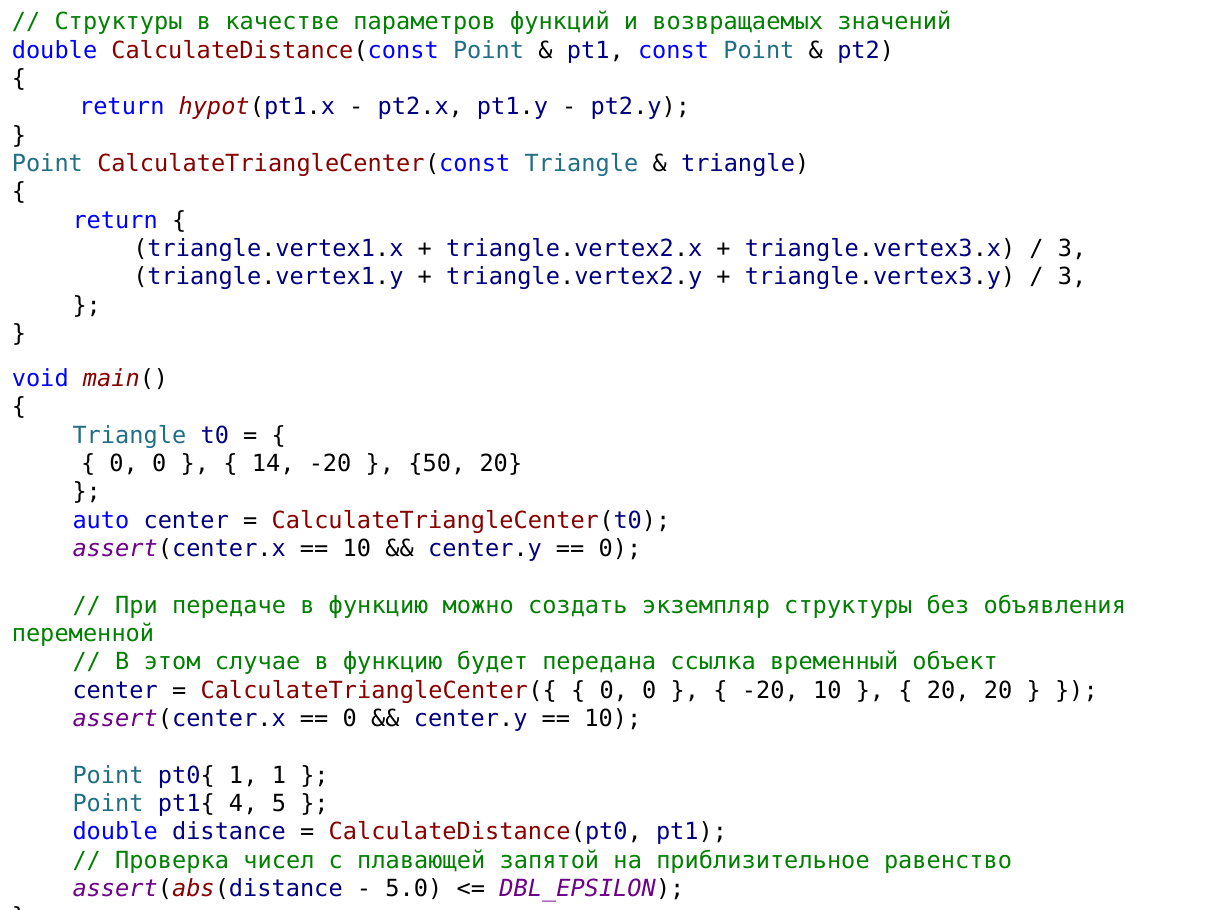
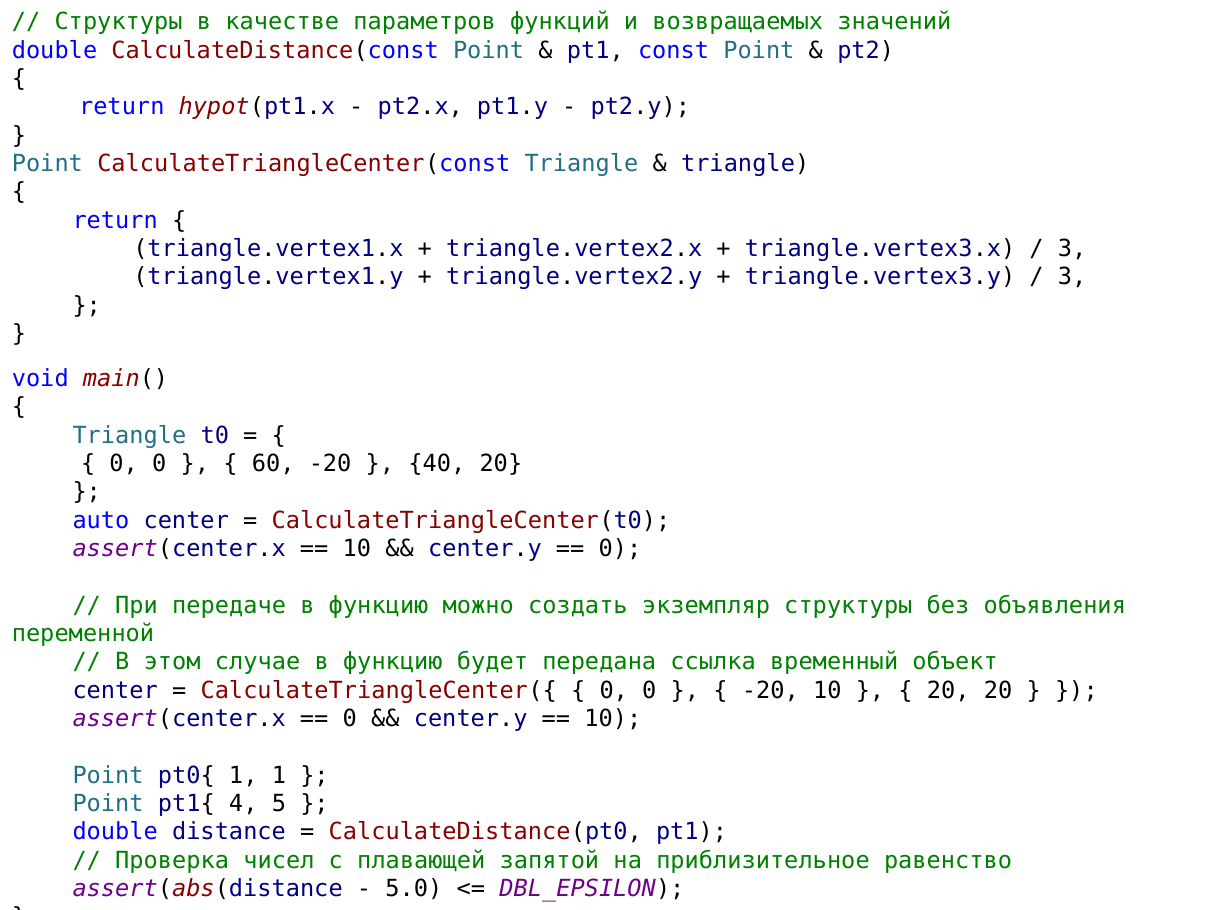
14: 14 -> 60
50: 50 -> 40
